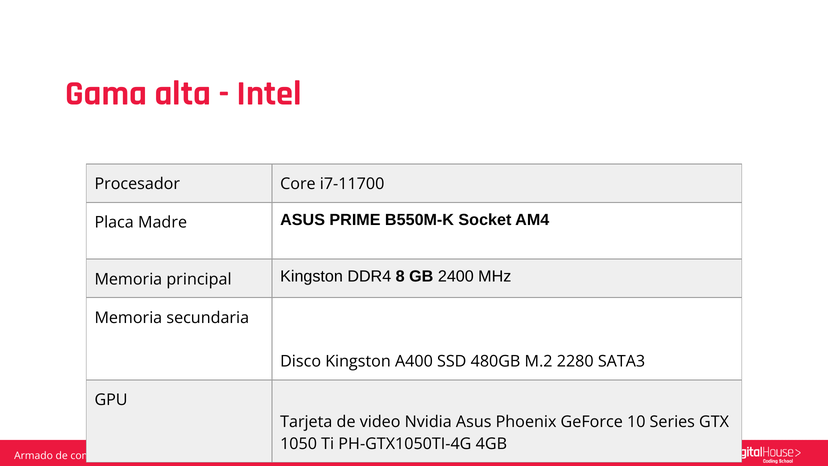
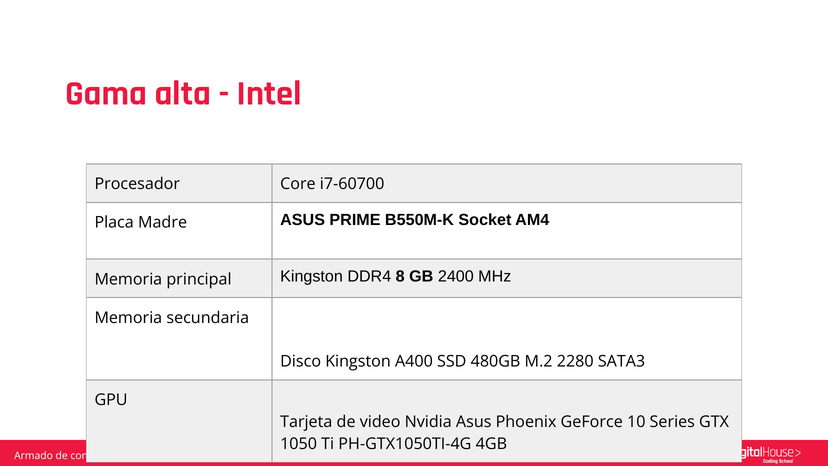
i7-11700: i7-11700 -> i7-60700
